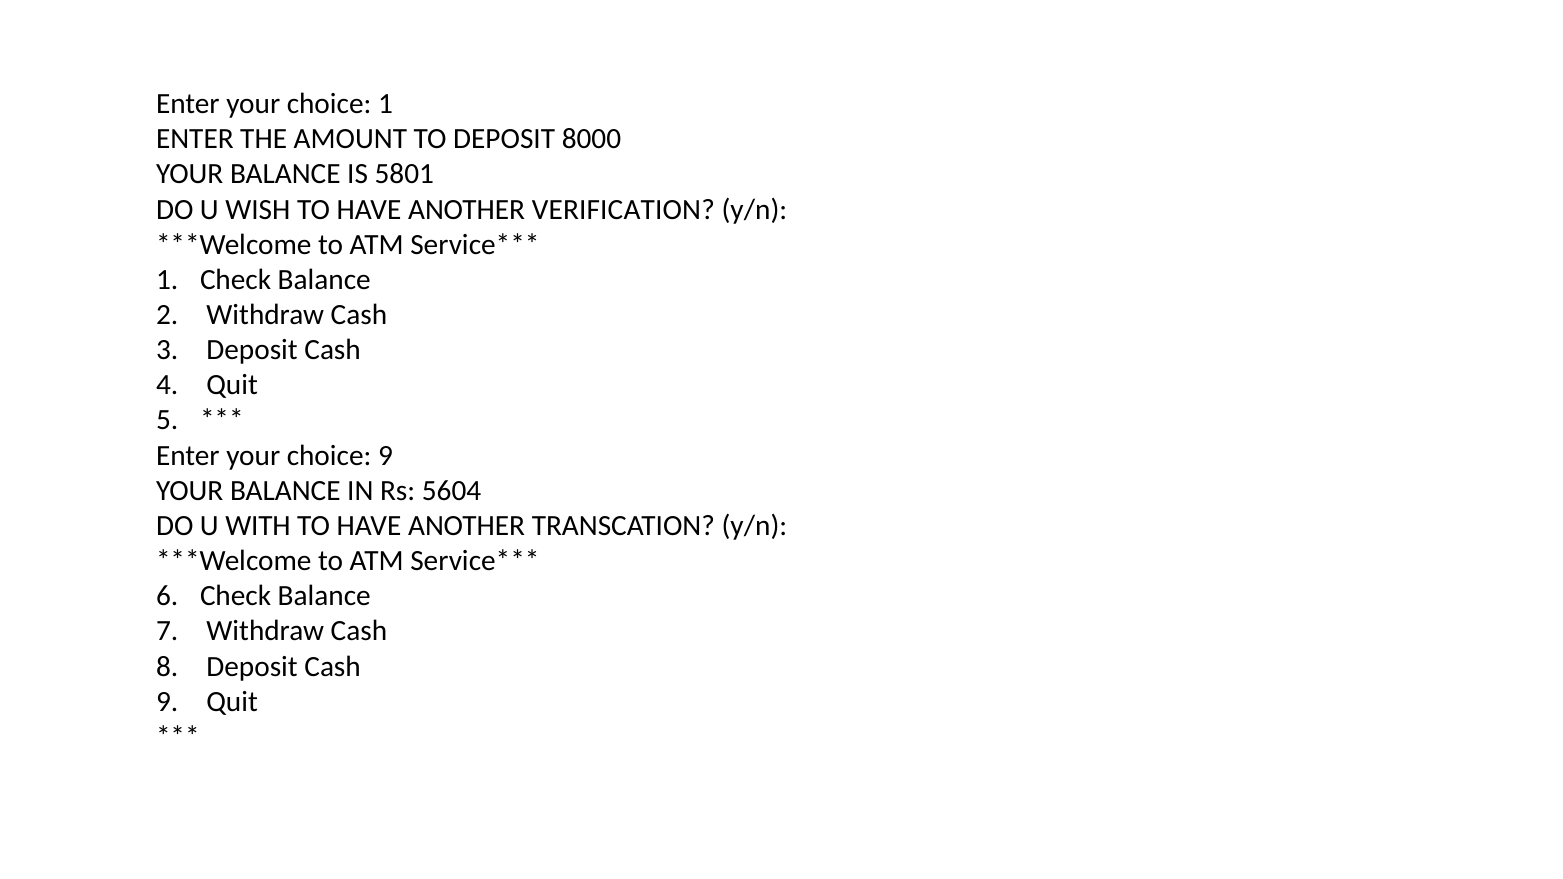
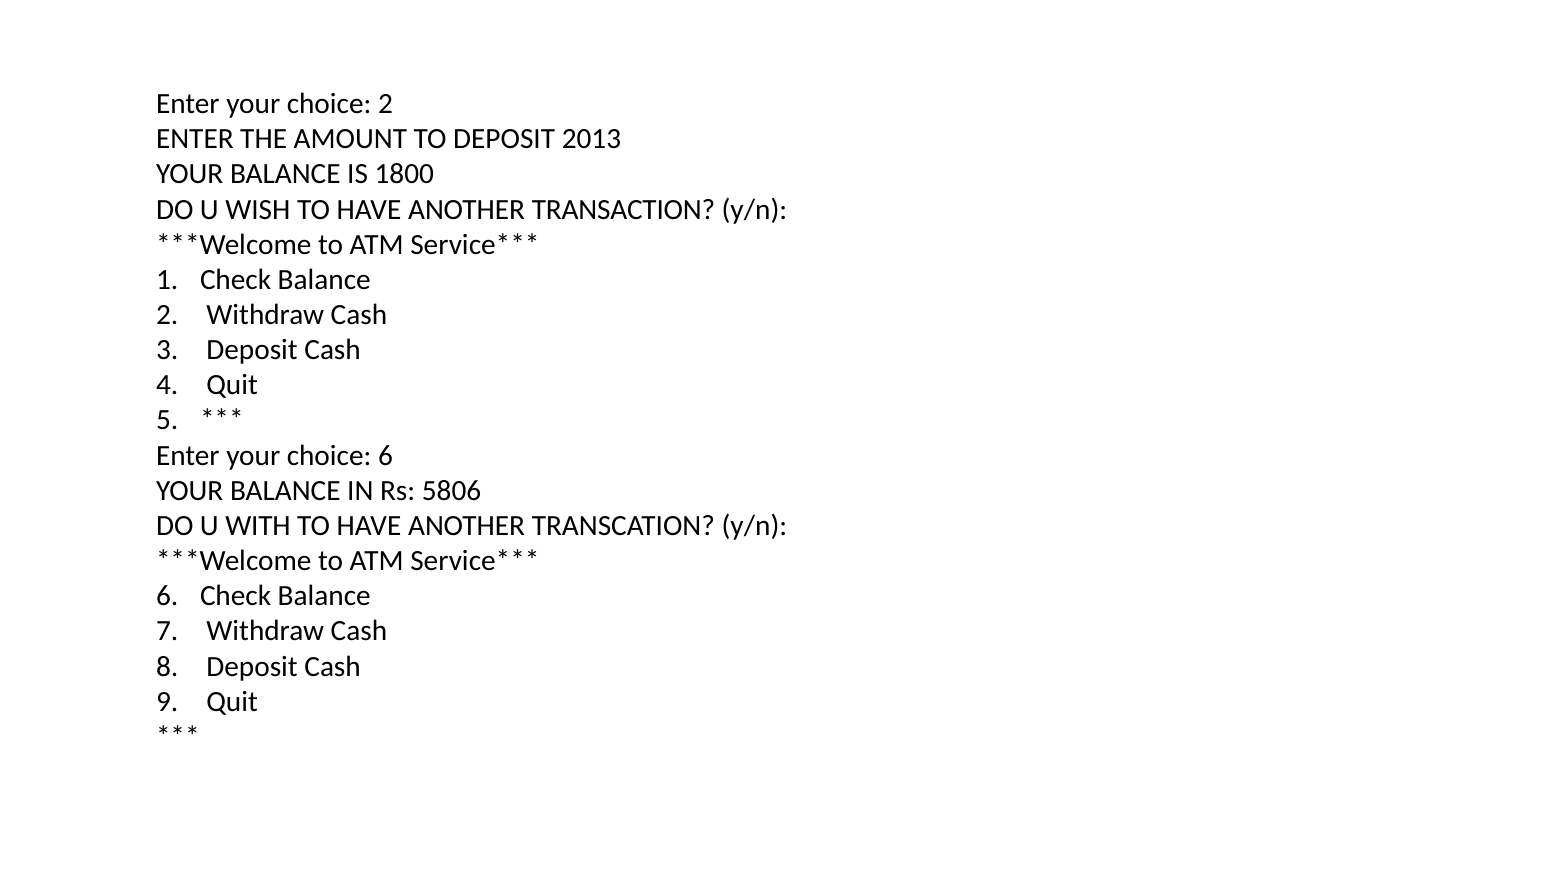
choice 1: 1 -> 2
8000: 8000 -> 2013
5801: 5801 -> 1800
VERIFICATION: VERIFICATION -> TRANSACTION
choice 9: 9 -> 6
5604: 5604 -> 5806
